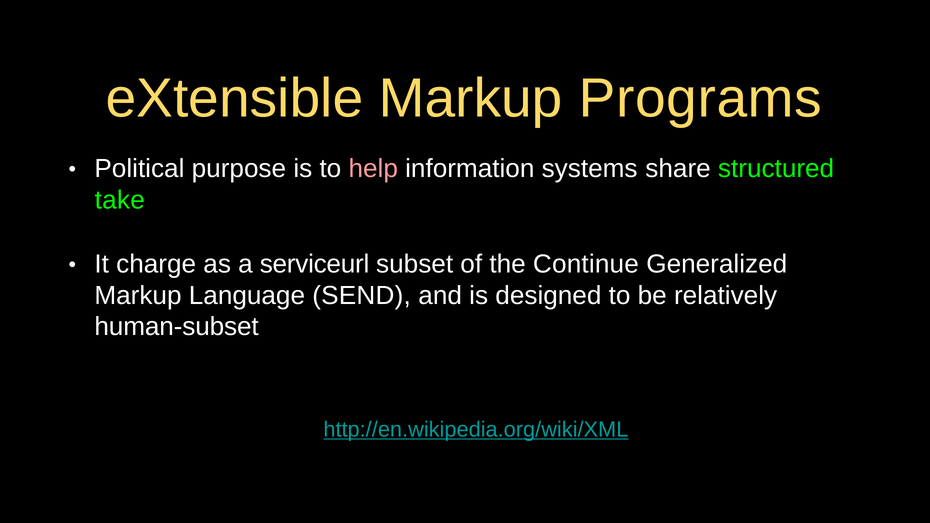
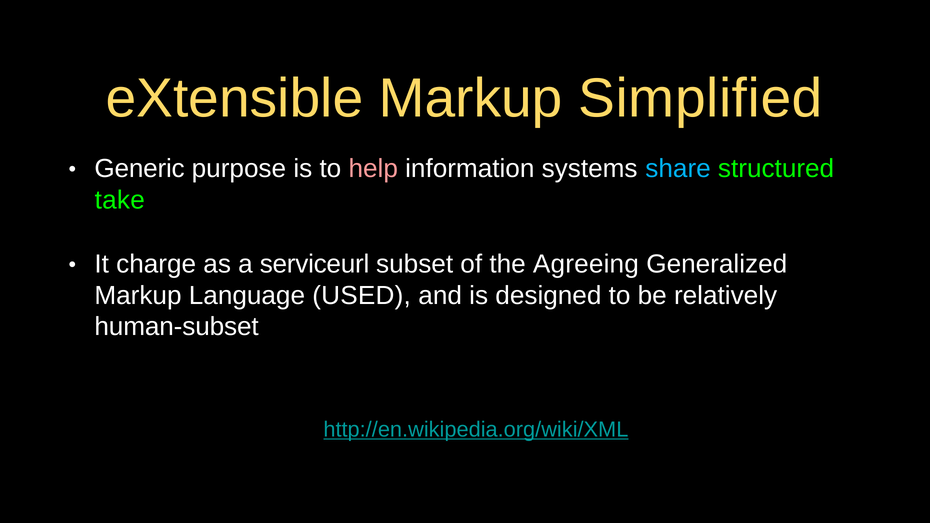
Programs: Programs -> Simplified
Political: Political -> Generic
share colour: white -> light blue
Continue: Continue -> Agreeing
SEND: SEND -> USED
